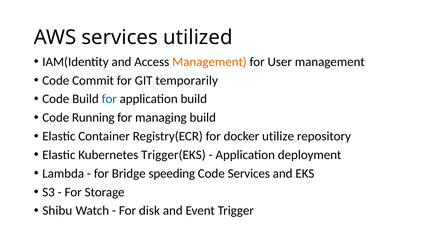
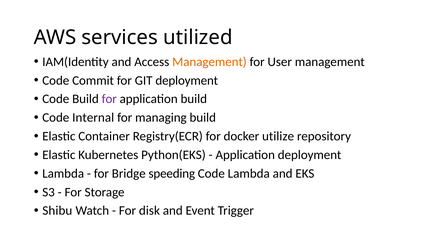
GIT temporarily: temporarily -> deployment
for at (109, 99) colour: blue -> purple
Running: Running -> Internal
Trigger(EKS: Trigger(EKS -> Python(EKS
Code Services: Services -> Lambda
